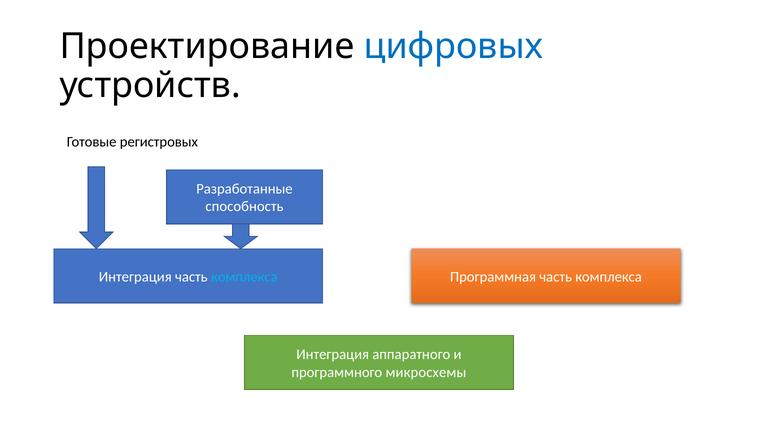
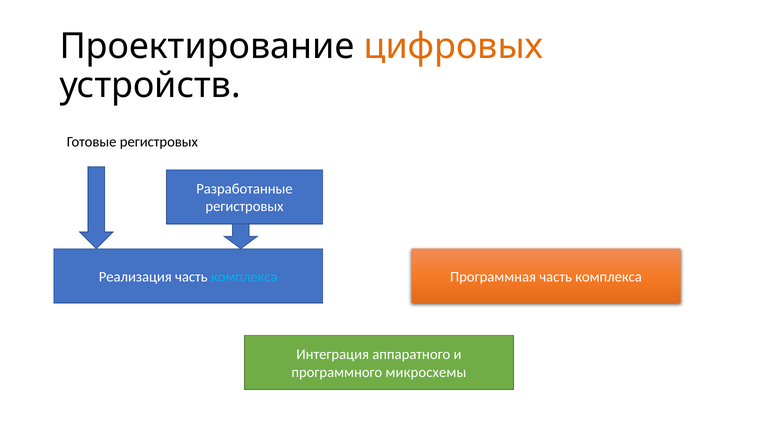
цифровых colour: blue -> orange
способность at (244, 206): способность -> регистровых
Интеграция at (135, 276): Интеграция -> Реализация
